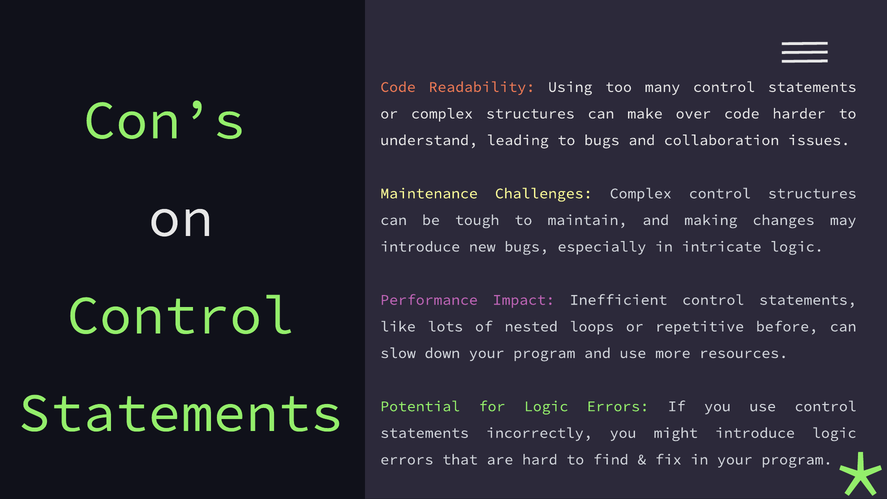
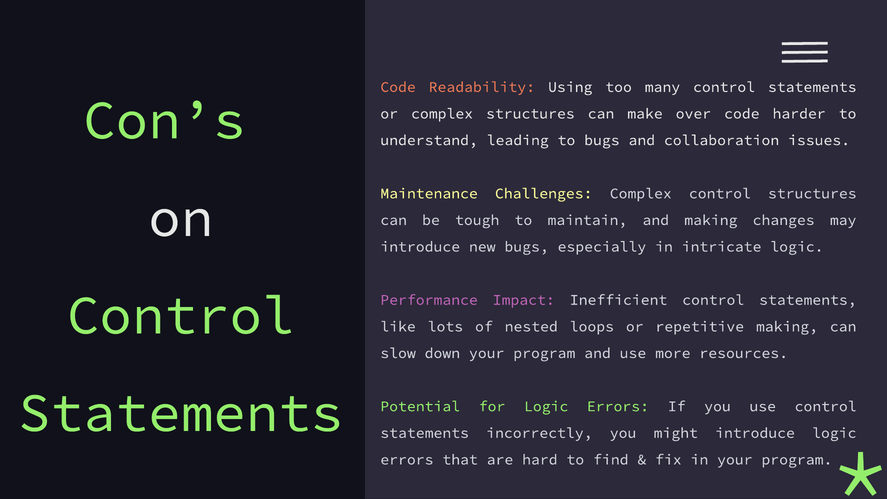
repetitive before: before -> making
